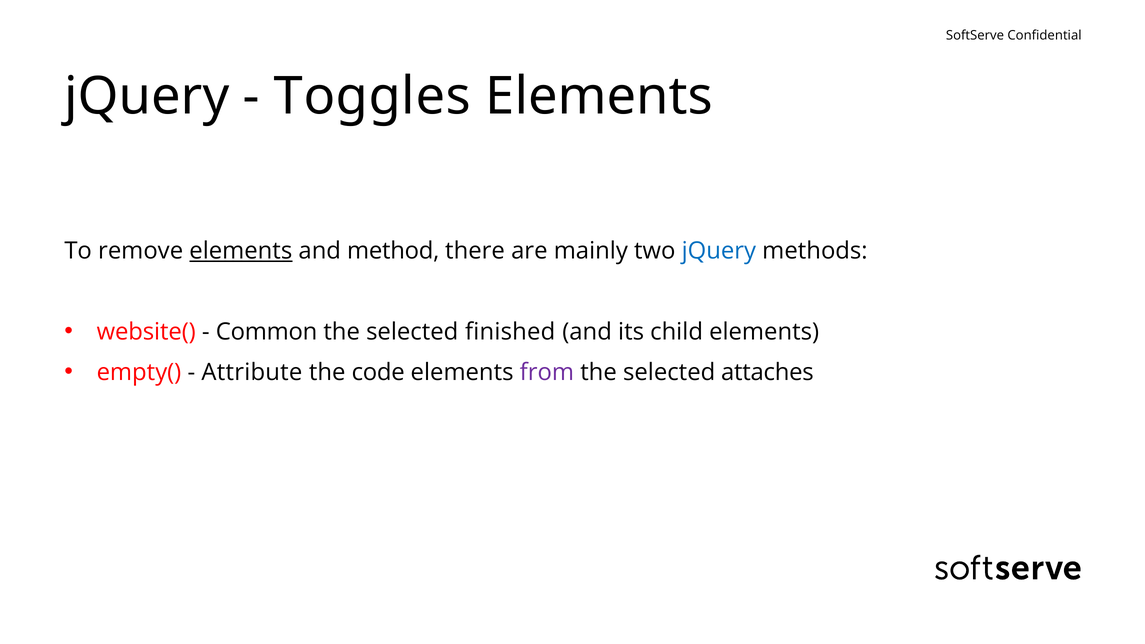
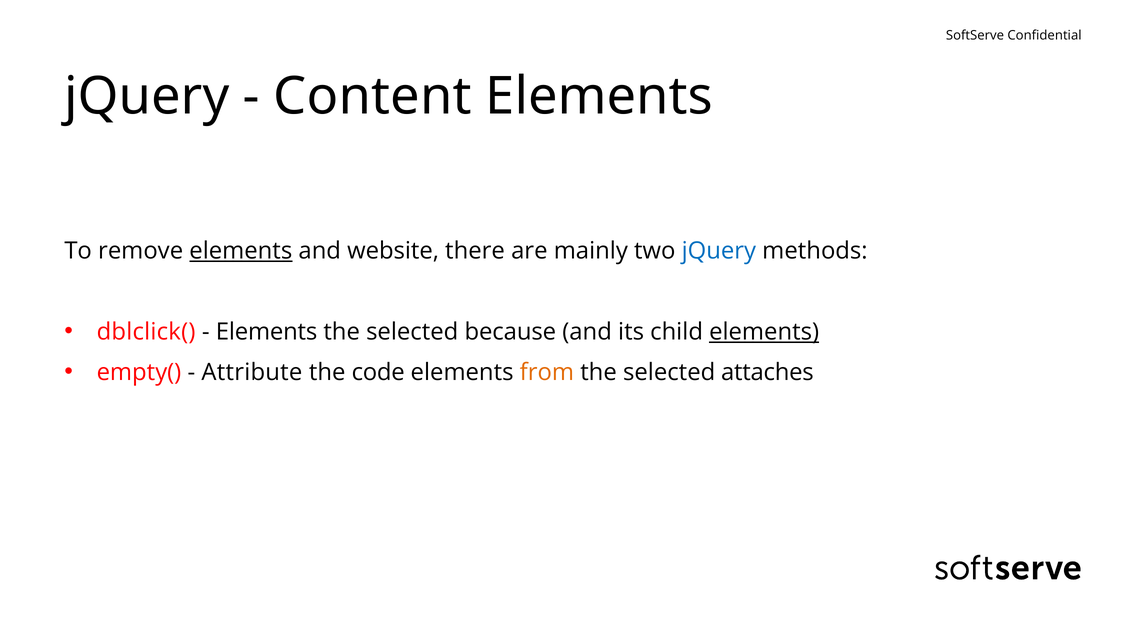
Toggles: Toggles -> Content
method: method -> website
website(: website( -> dblclick(
Common at (267, 332): Common -> Elements
finished: finished -> because
elements at (764, 332) underline: none -> present
from colour: purple -> orange
